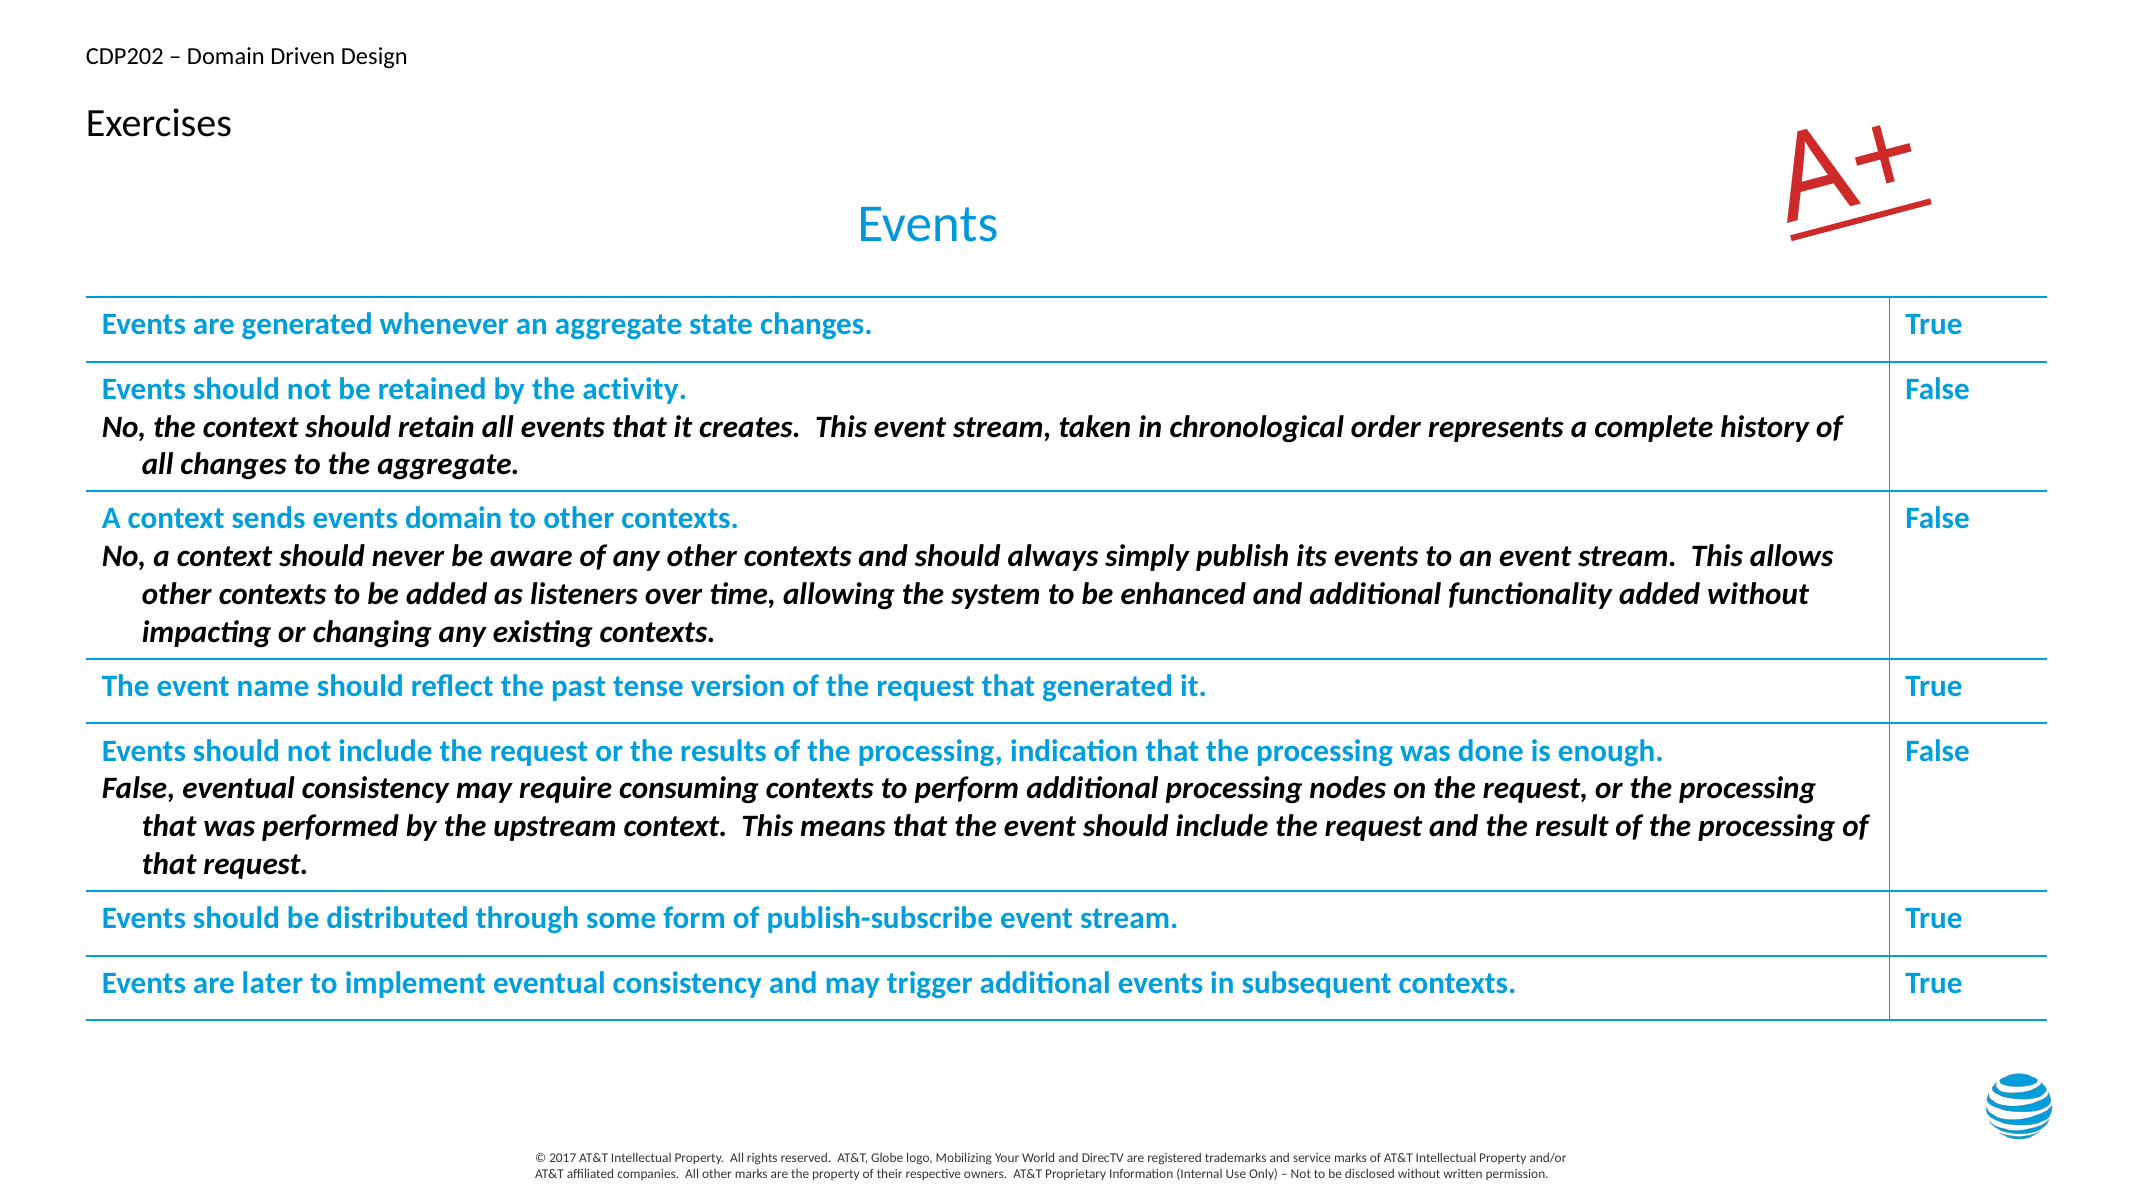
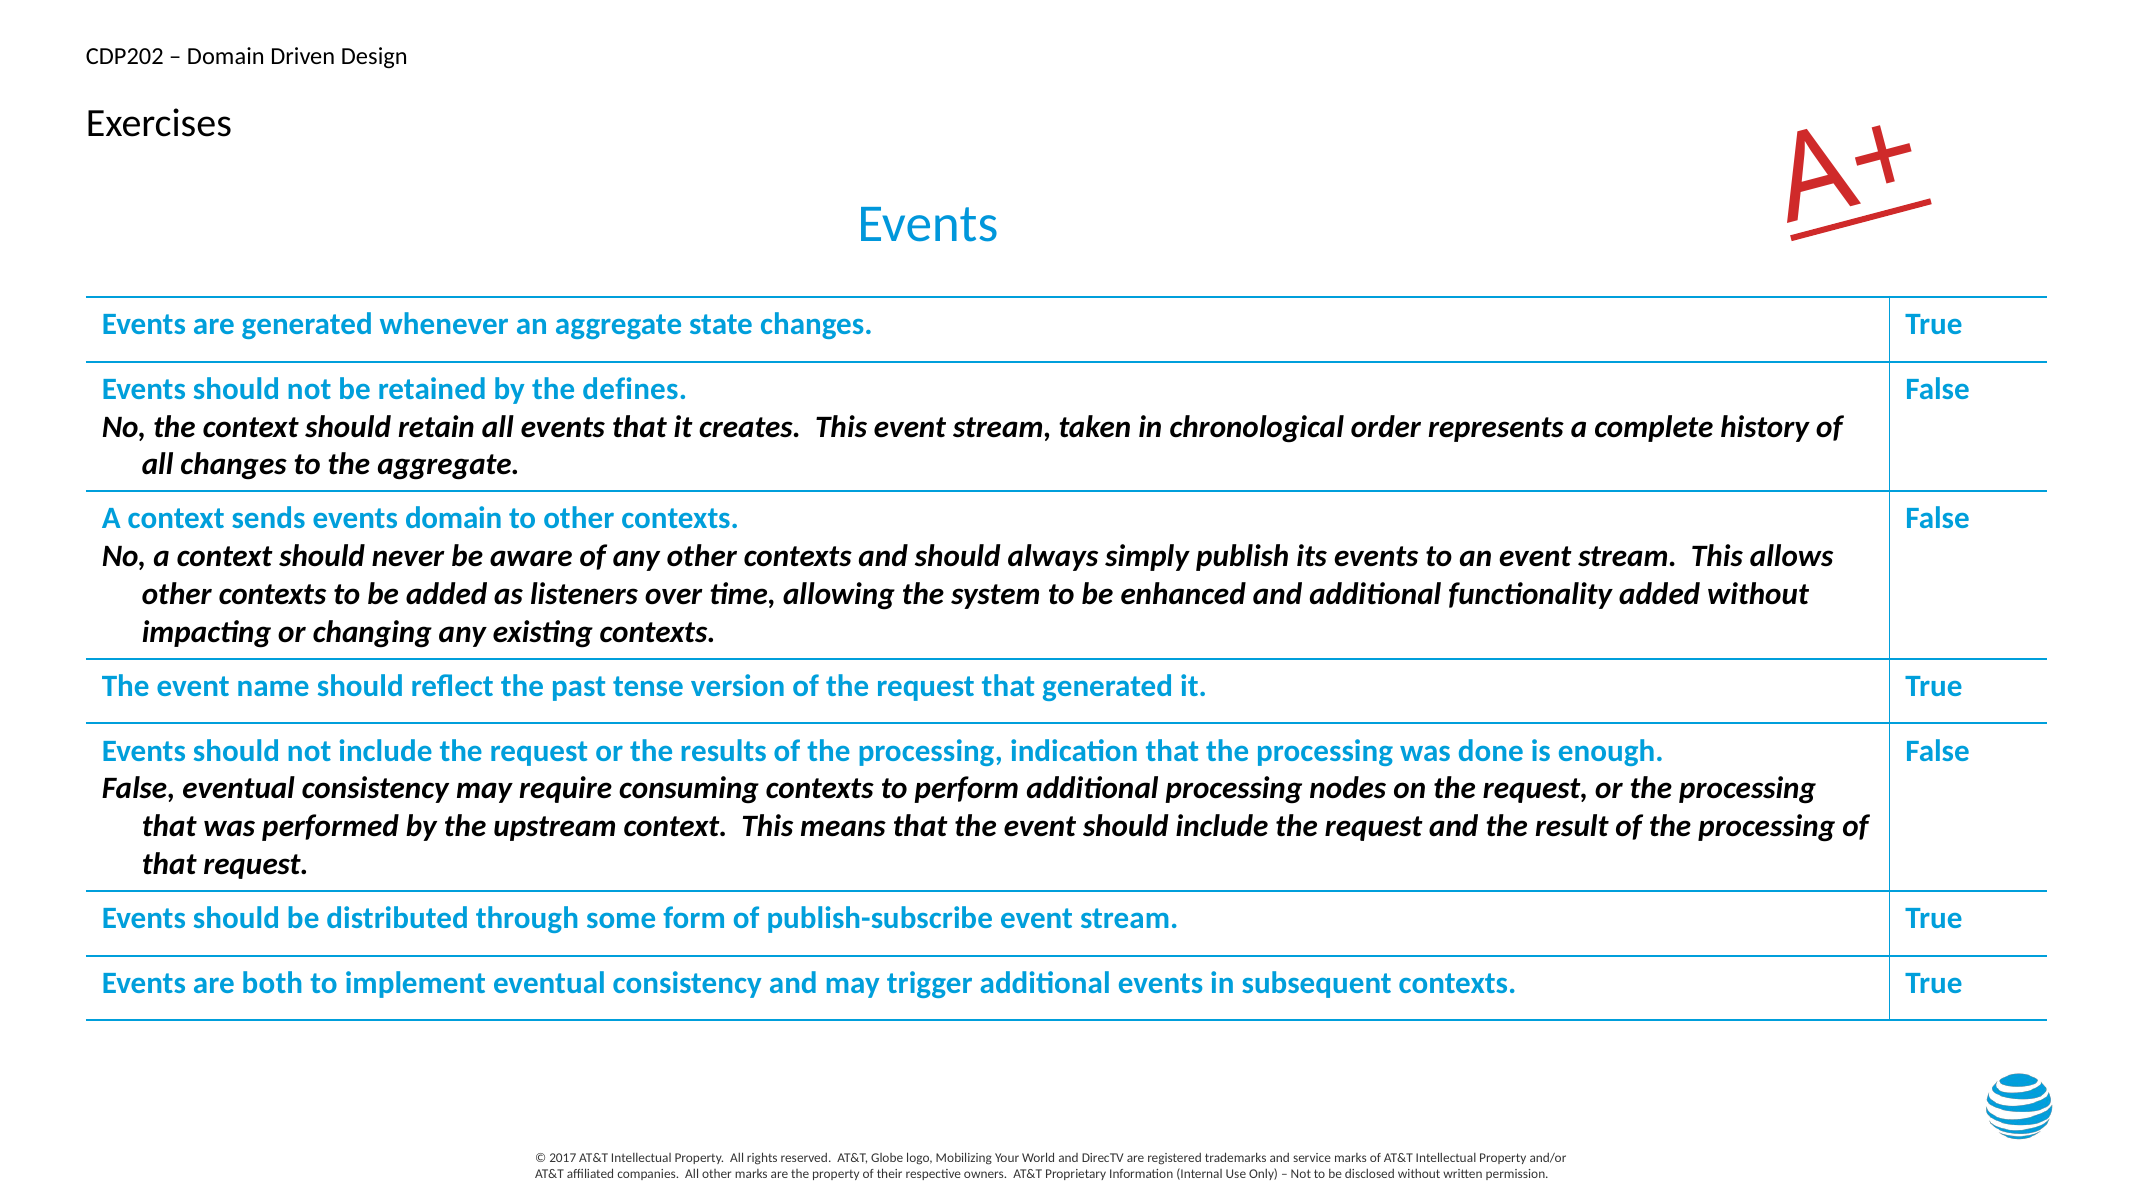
activity: activity -> defines
later: later -> both
